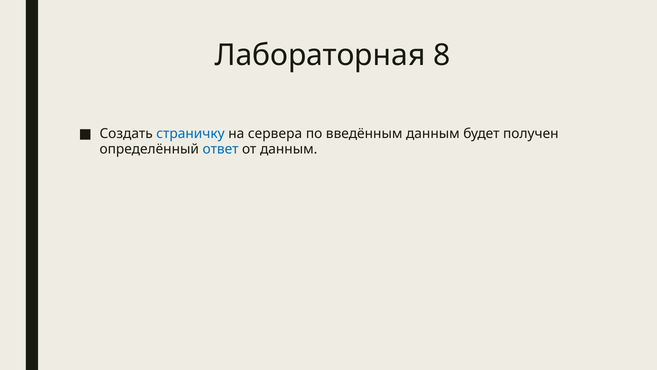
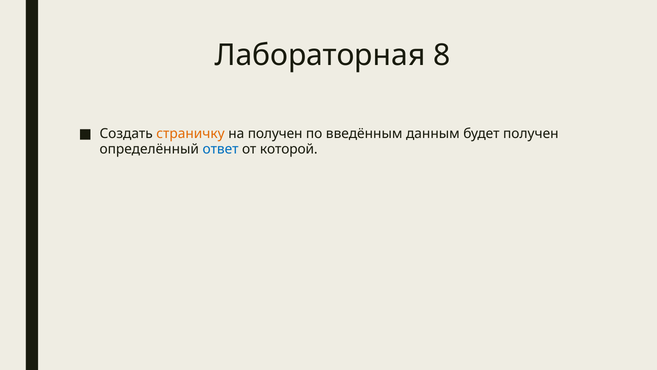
страничку colour: blue -> orange
на сервера: сервера -> получен
от данным: данным -> которой
